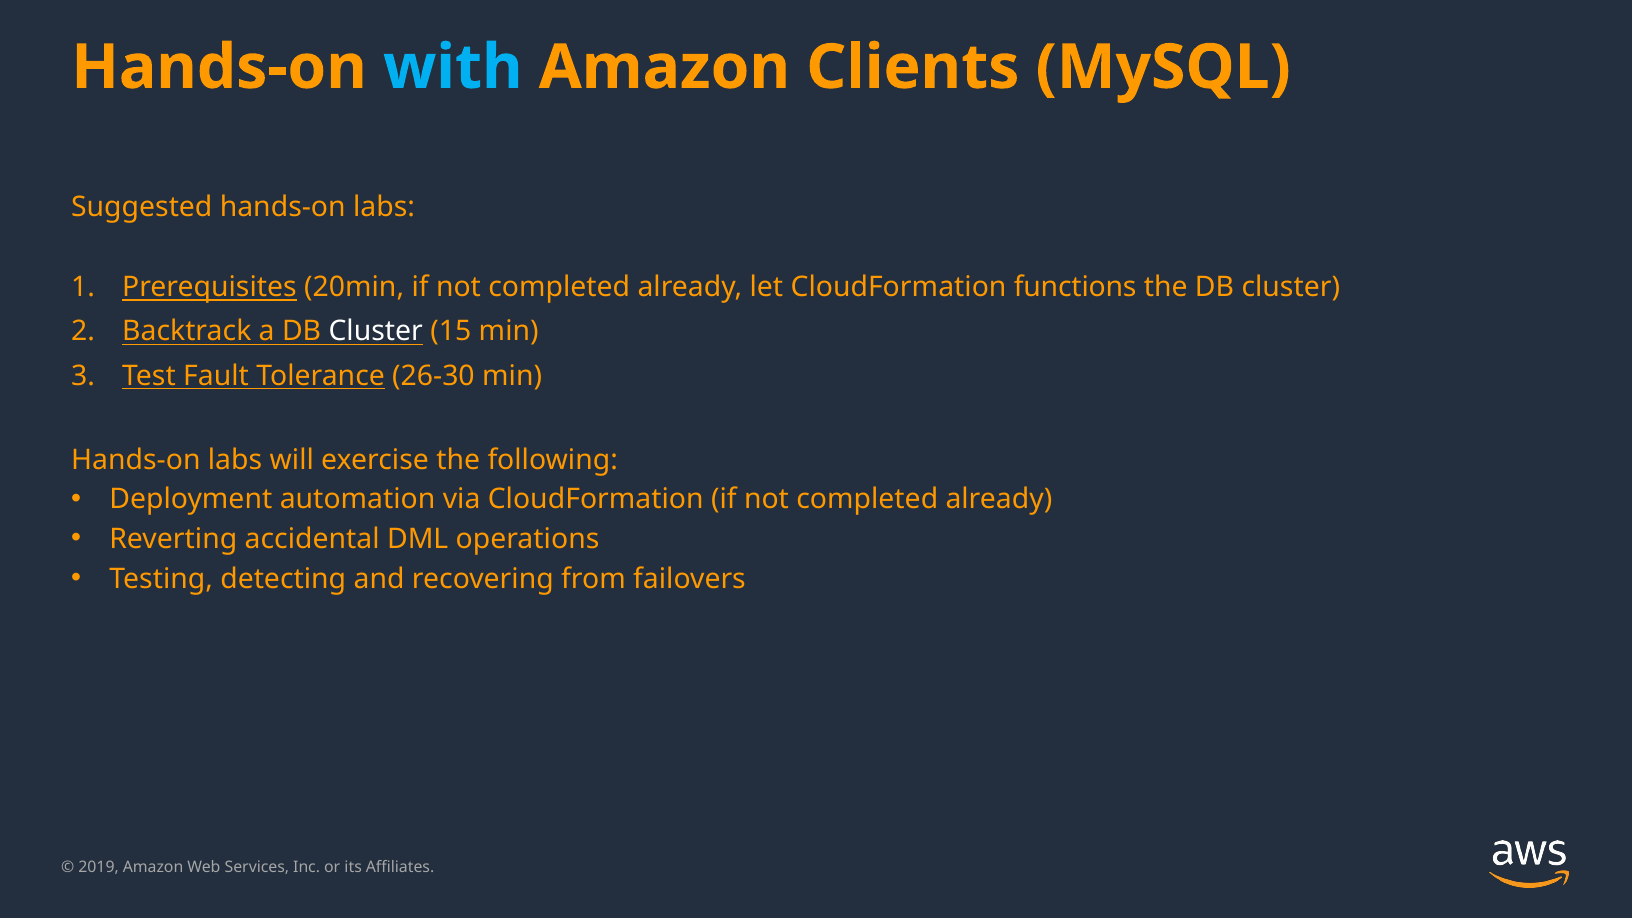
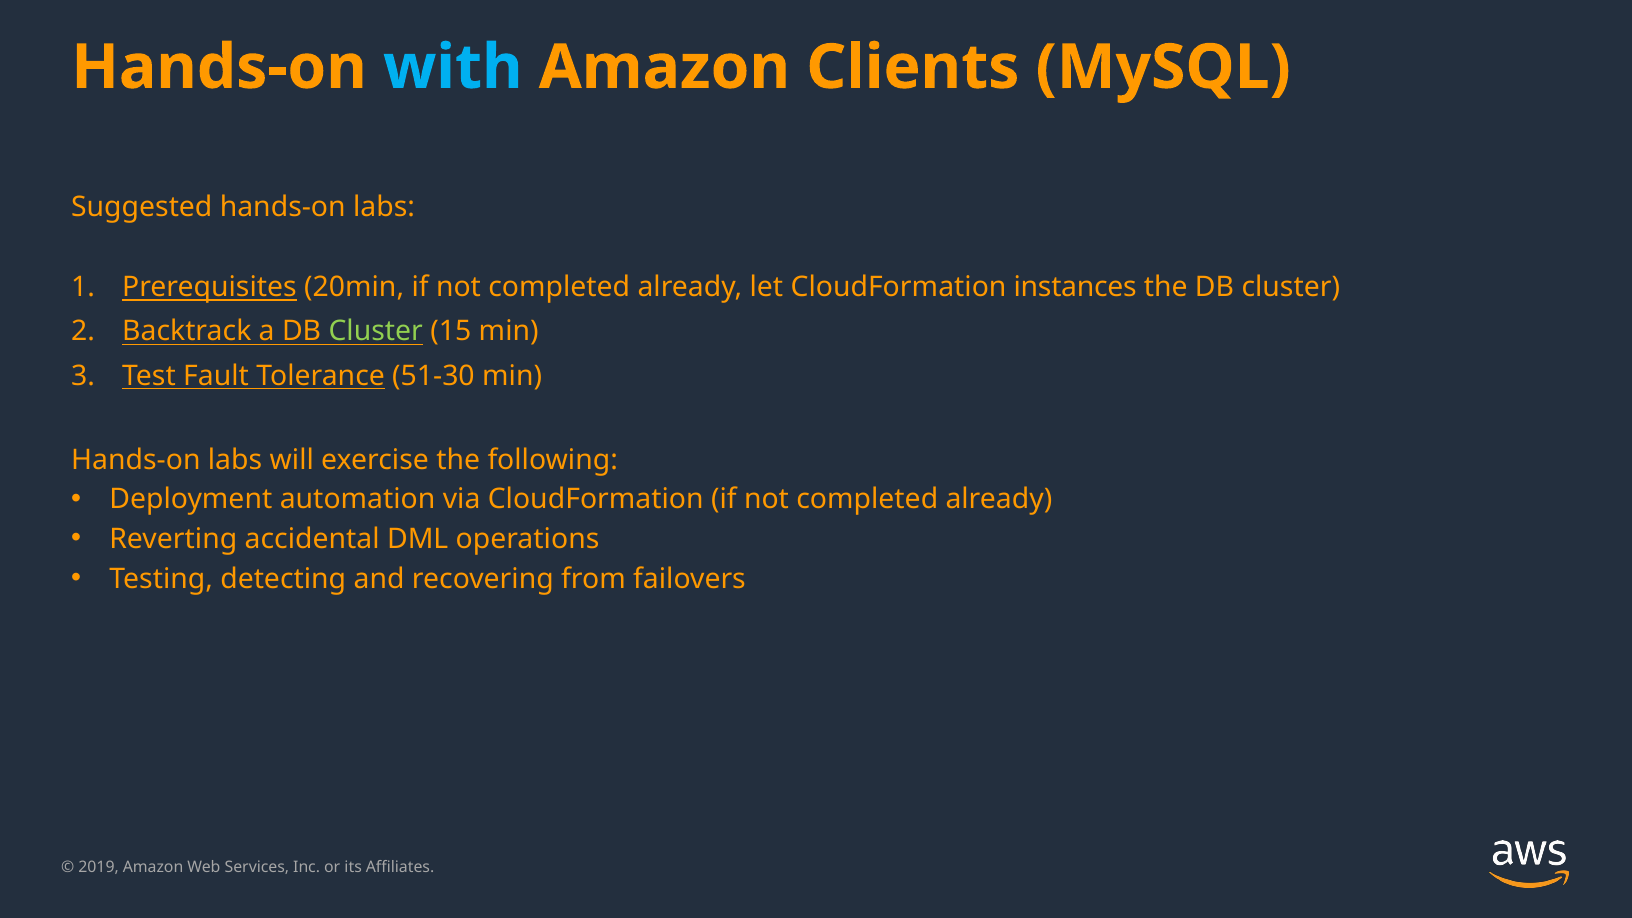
functions: functions -> instances
Cluster at (376, 331) colour: white -> light green
26-30: 26-30 -> 51-30
